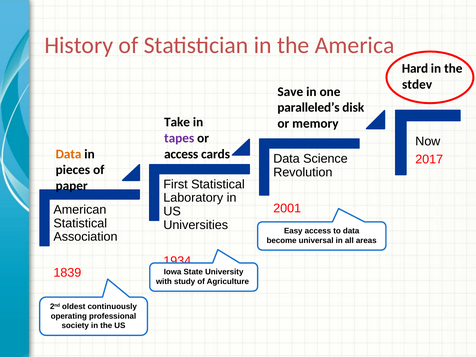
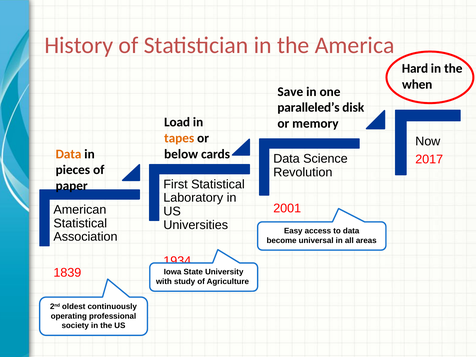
stdev: stdev -> when
Take: Take -> Load
tapes colour: purple -> orange
access at (181, 154): access -> below
